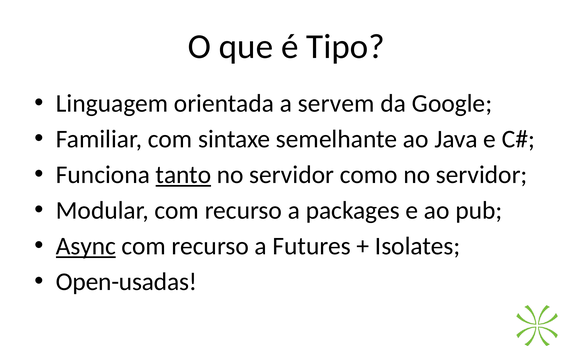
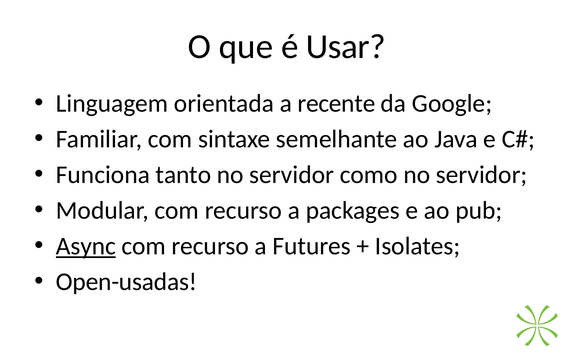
Tipo: Tipo -> Usar
servem: servem -> recente
tanto underline: present -> none
